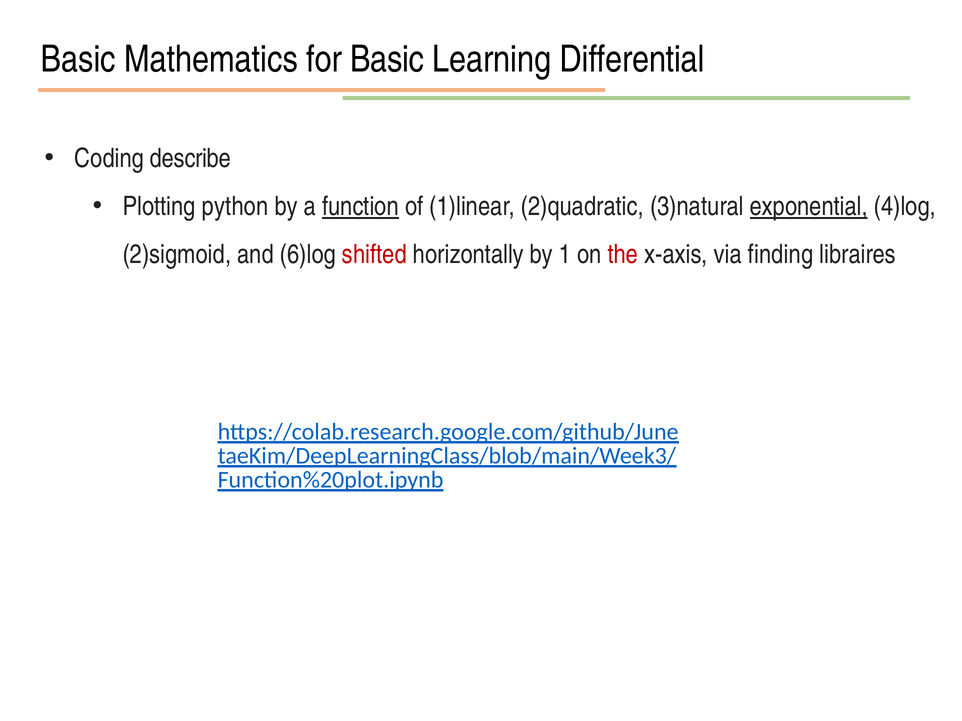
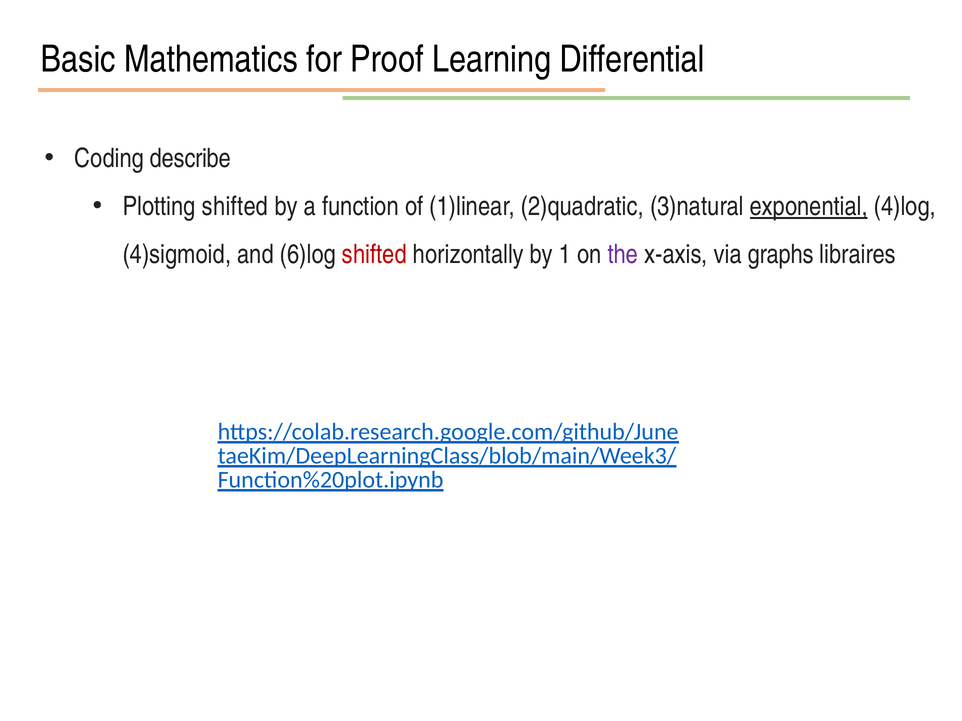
for Basic: Basic -> Proof
Plotting python: python -> shifted
function underline: present -> none
2)sigmoid: 2)sigmoid -> 4)sigmoid
the colour: red -> purple
finding: finding -> graphs
